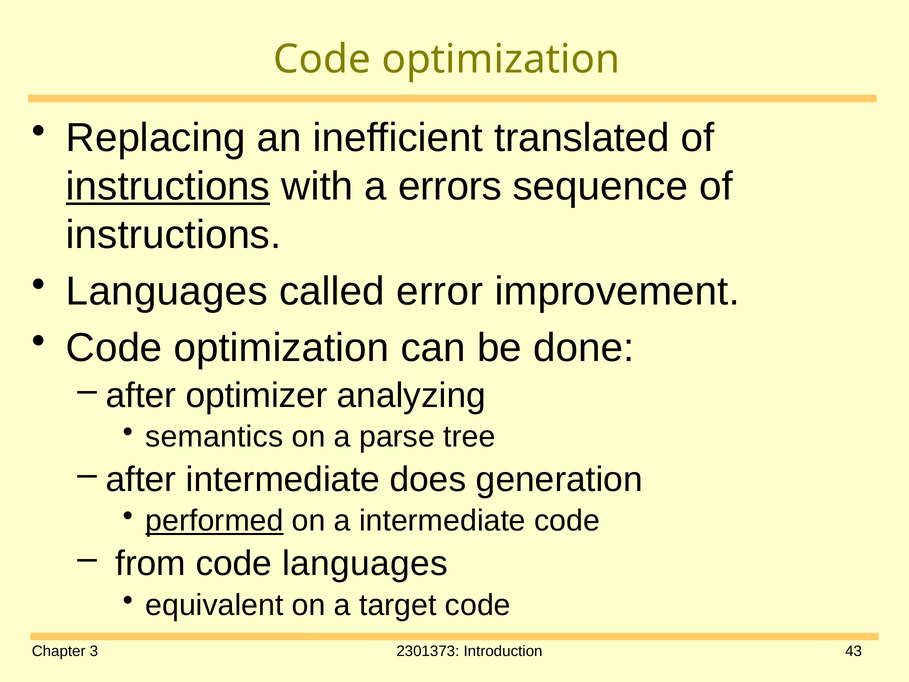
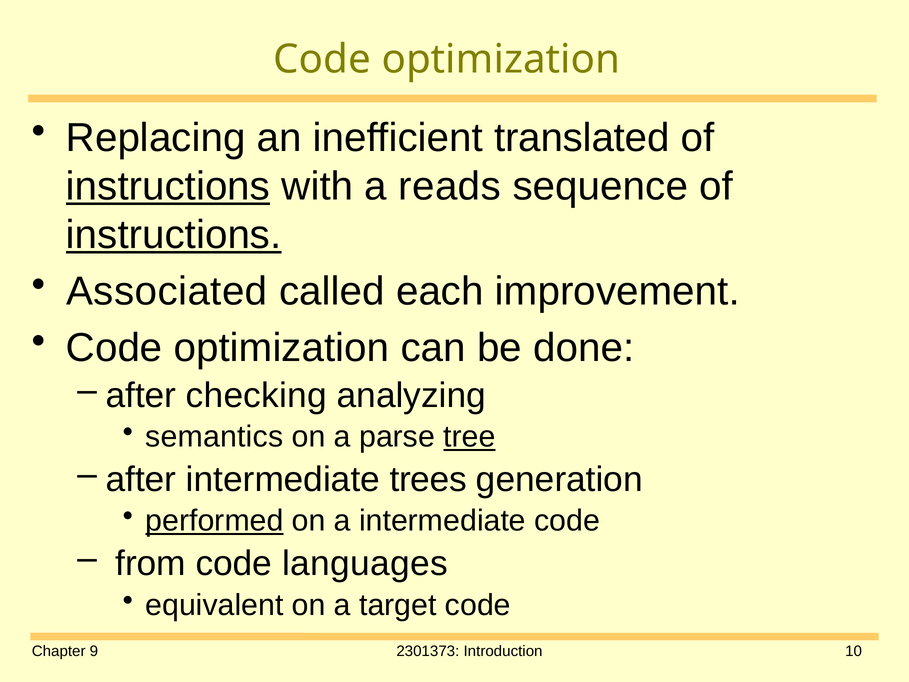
errors: errors -> reads
instructions at (174, 235) underline: none -> present
Languages at (167, 291): Languages -> Associated
error: error -> each
optimizer: optimizer -> checking
tree underline: none -> present
does: does -> trees
3: 3 -> 9
43: 43 -> 10
